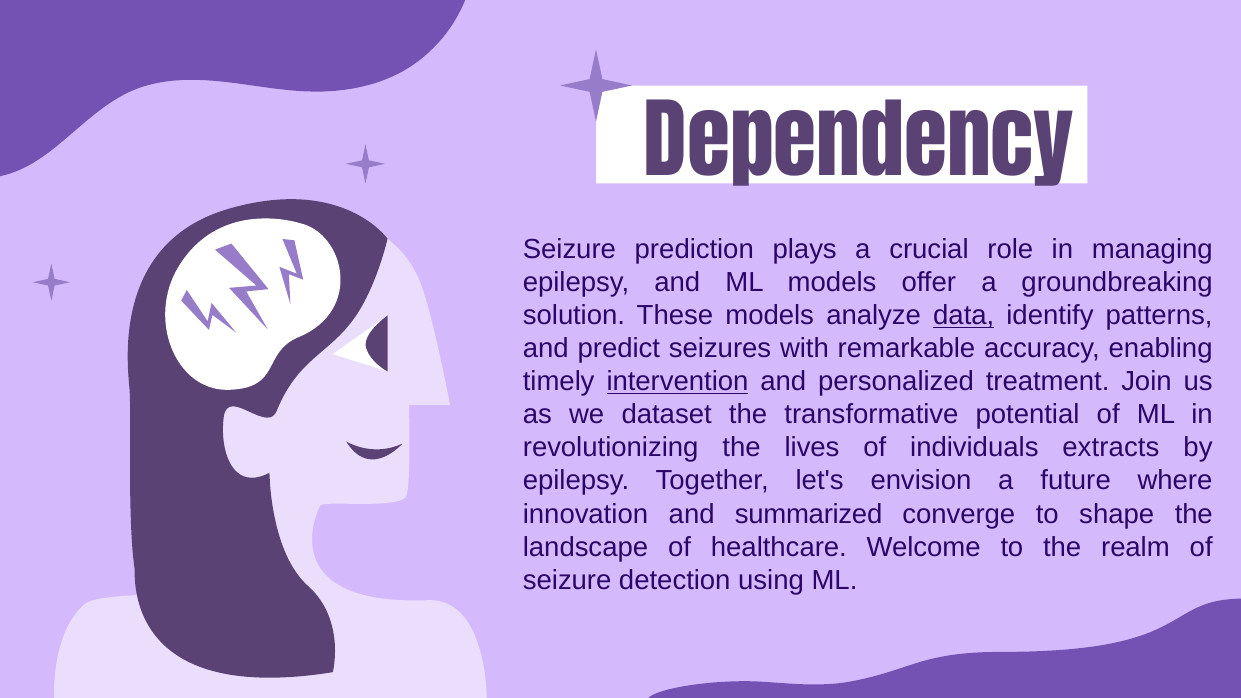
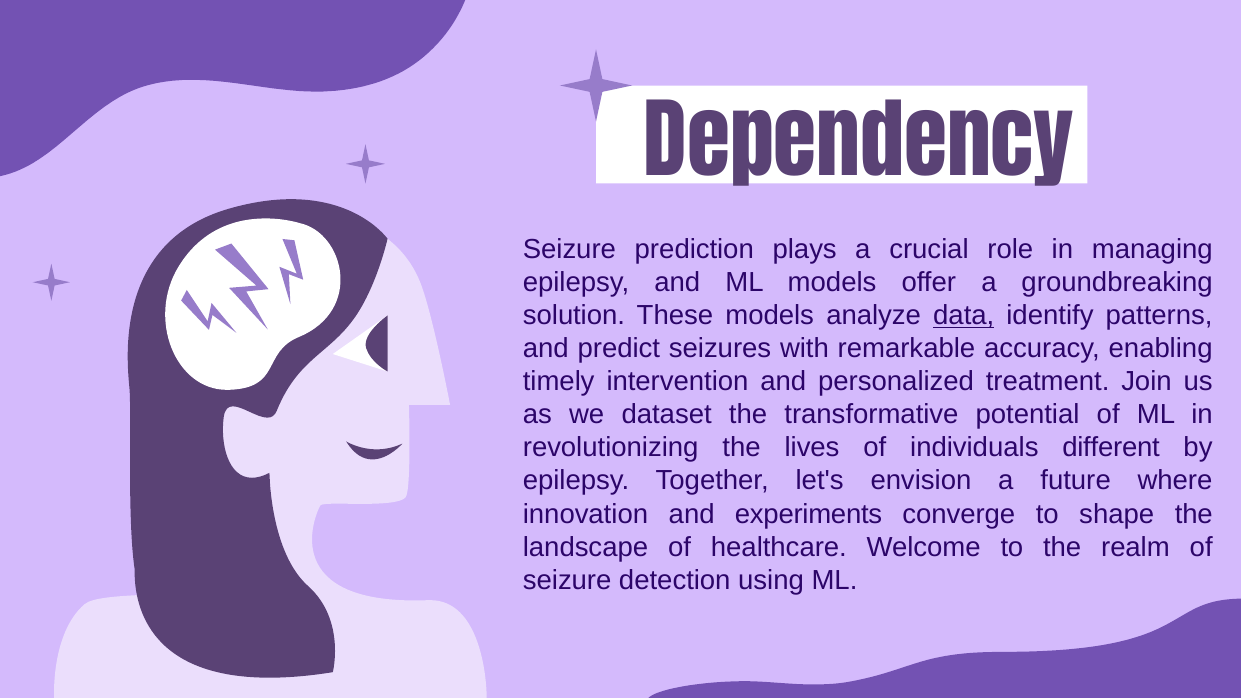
intervention underline: present -> none
extracts: extracts -> different
summarized: summarized -> experiments
